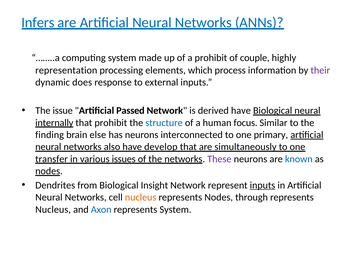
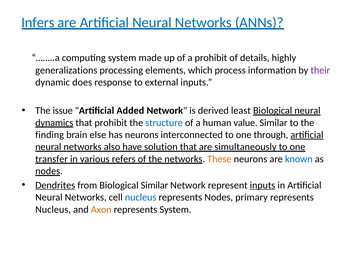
couple: couple -> details
representation: representation -> generalizations
Passed: Passed -> Added
derived have: have -> least
internally: internally -> dynamics
focus: focus -> value
primary: primary -> through
develop: develop -> solution
issues: issues -> refers
These colour: purple -> orange
Dendrites underline: none -> present
Biological Insight: Insight -> Similar
nucleus at (141, 197) colour: orange -> blue
through: through -> primary
Axon colour: blue -> orange
